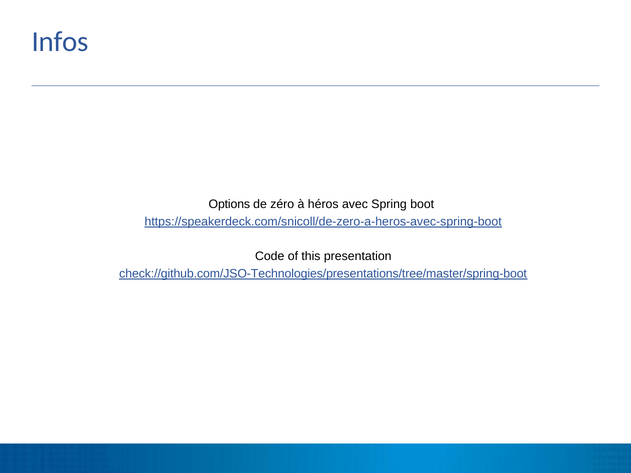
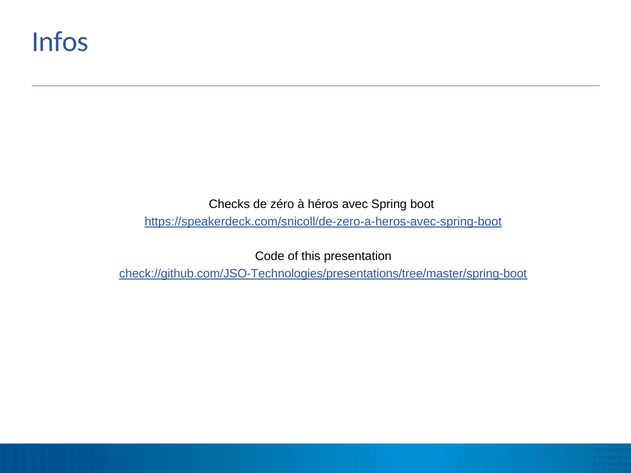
Options: Options -> Checks
